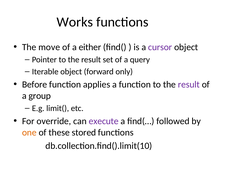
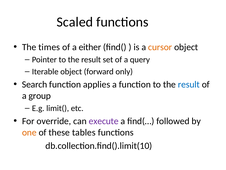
Works: Works -> Scaled
move: move -> times
cursor colour: purple -> orange
Before: Before -> Search
result at (189, 84) colour: purple -> blue
stored: stored -> tables
